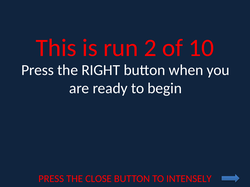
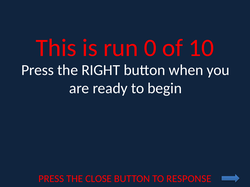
2: 2 -> 0
INTENSELY: INTENSELY -> RESPONSE
